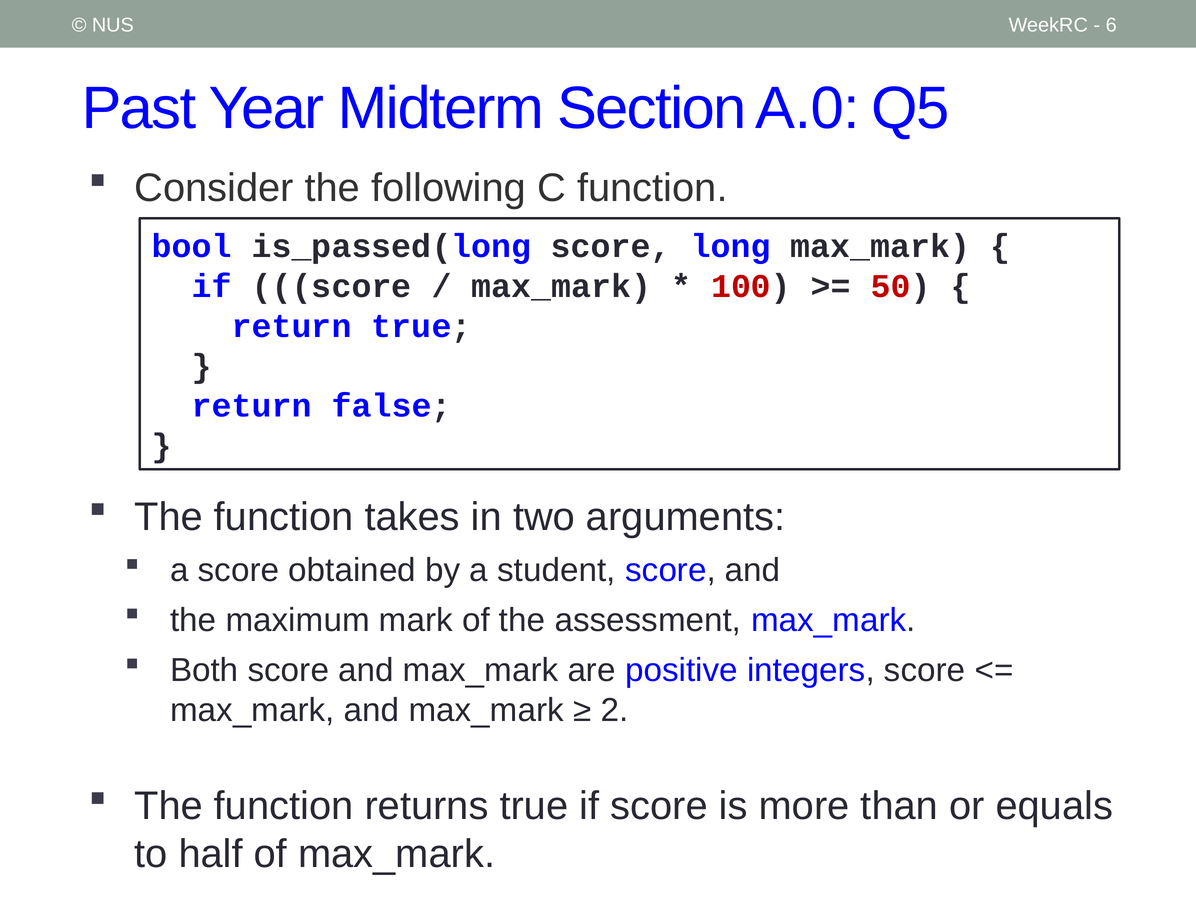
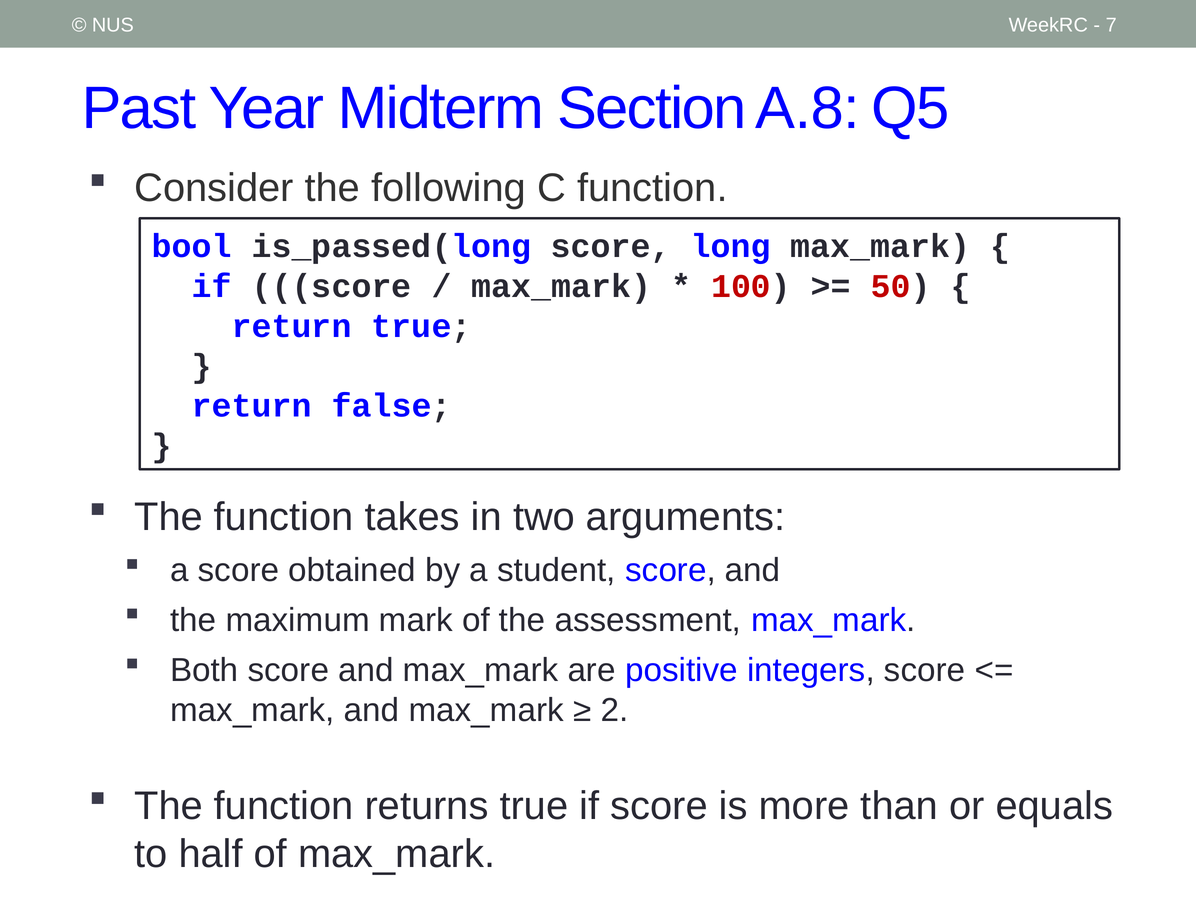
6: 6 -> 7
A.0: A.0 -> A.8
